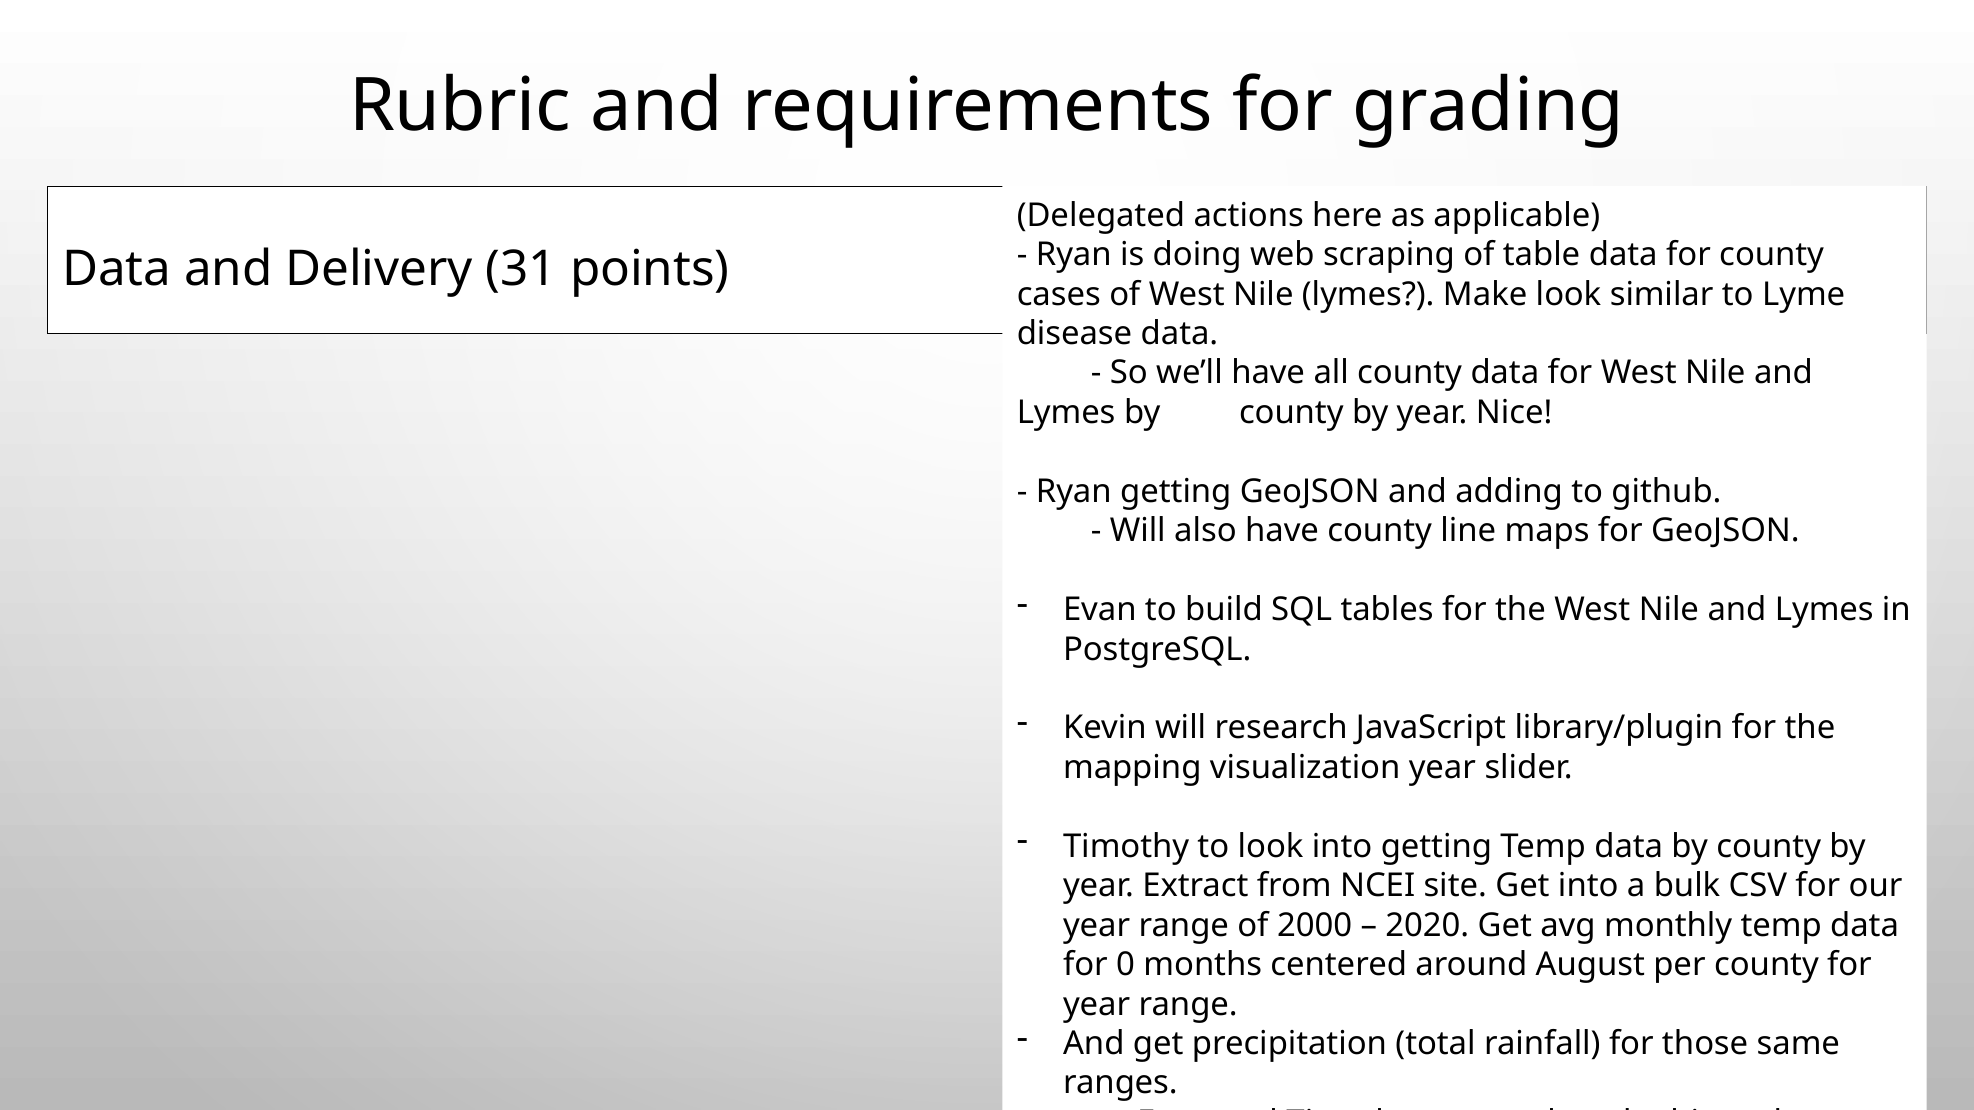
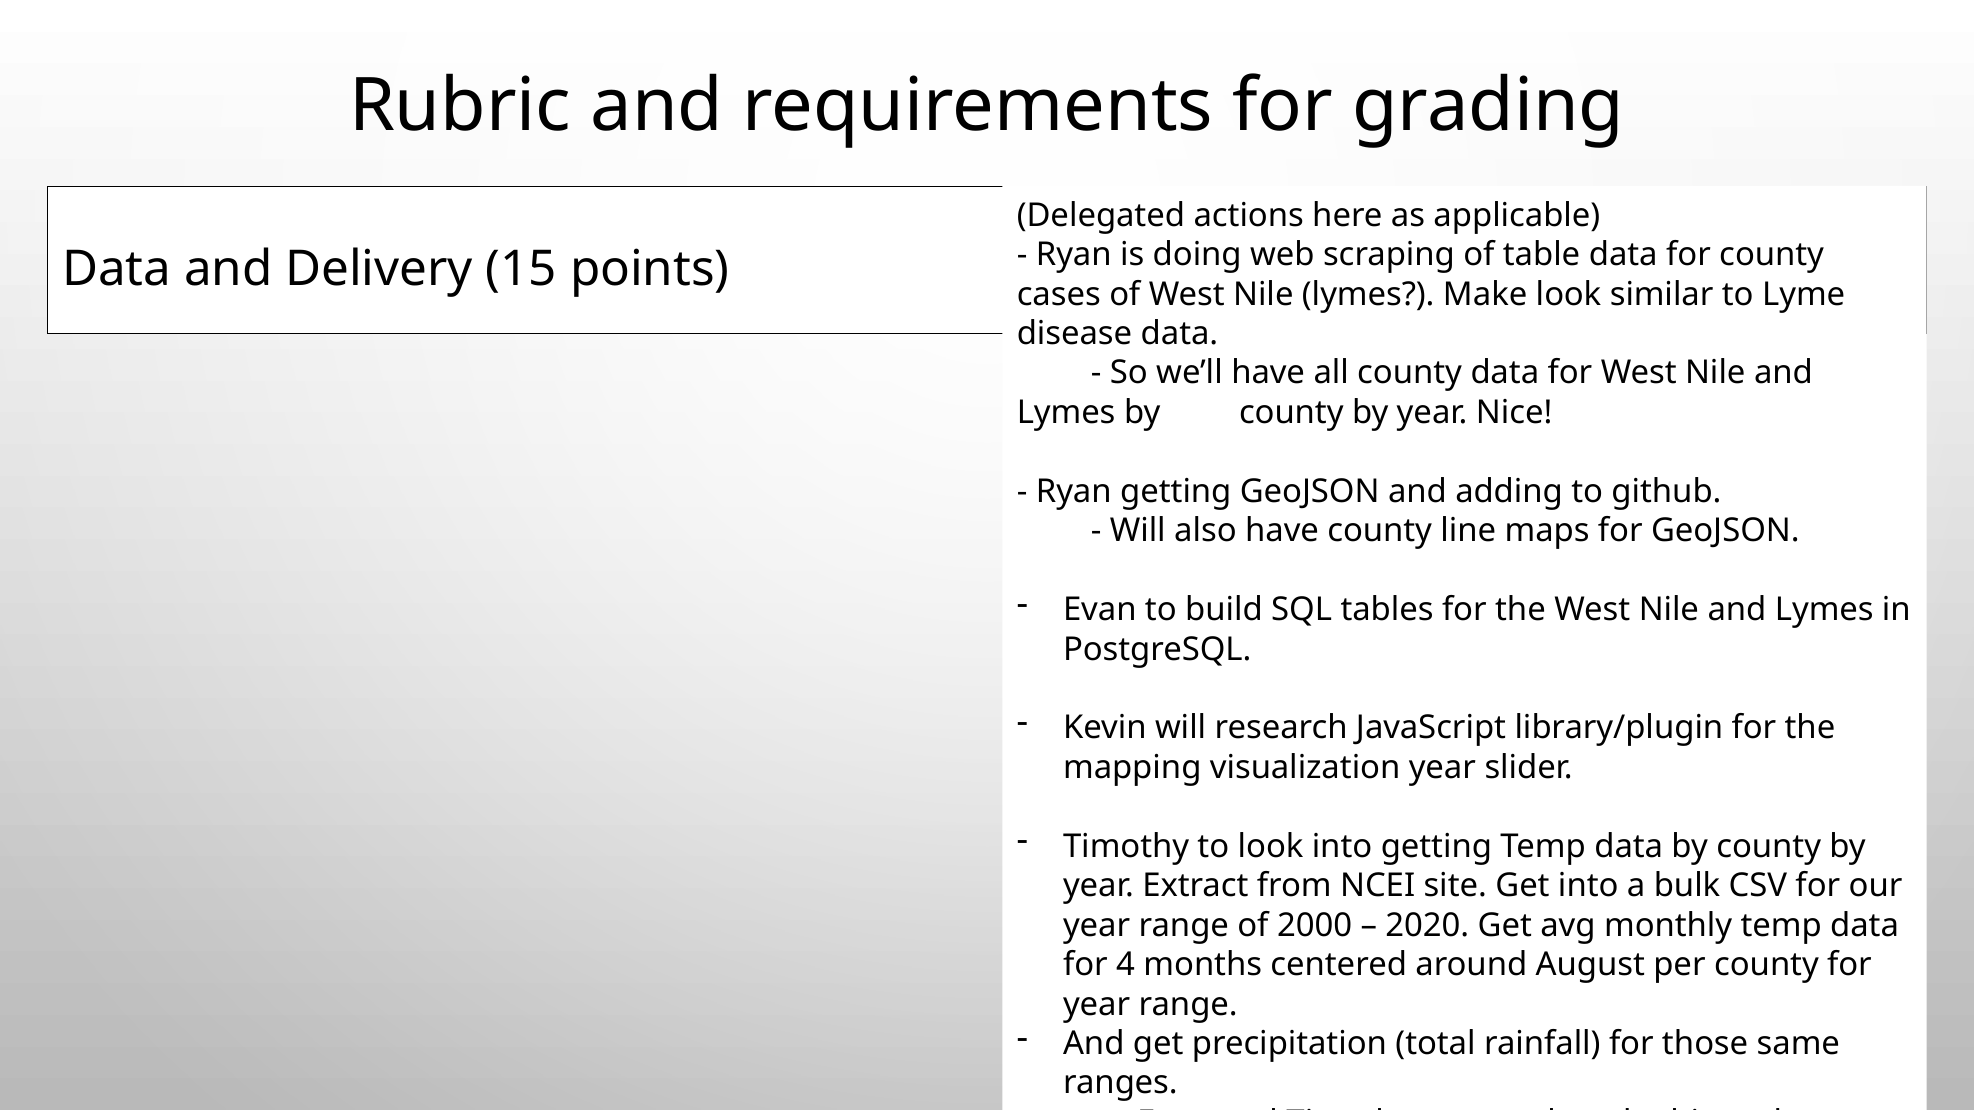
31: 31 -> 15
0: 0 -> 4
